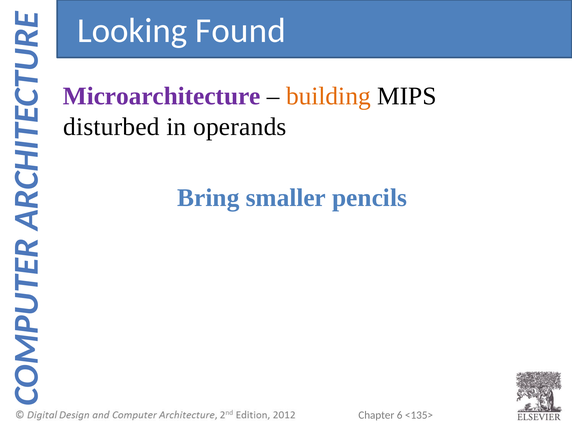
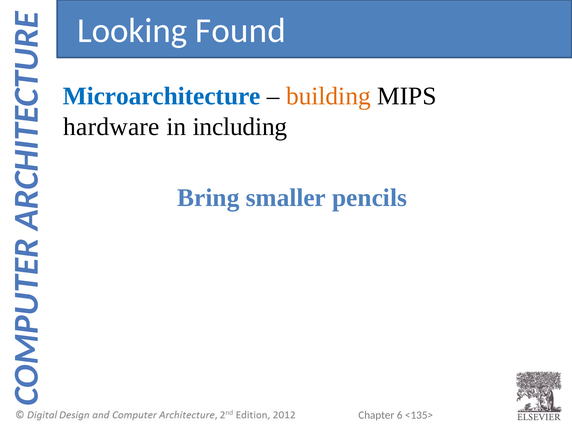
Microarchitecture colour: purple -> blue
disturbed: disturbed -> hardware
operands: operands -> including
